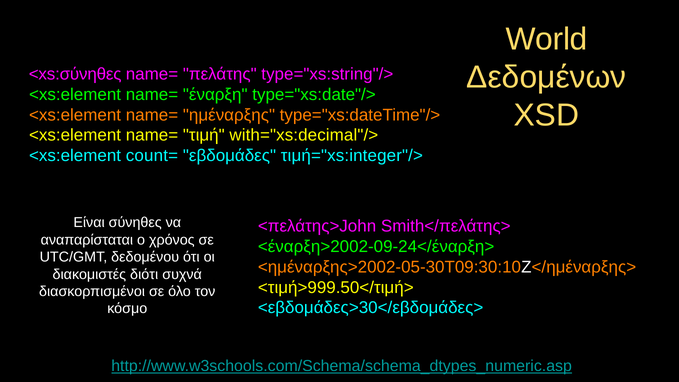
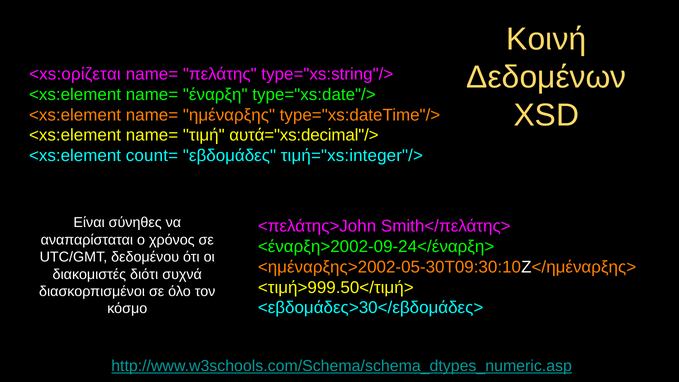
World: World -> Κοινή
<xs:σύνηθες: <xs:σύνηθες -> <xs:ορίζεται
with="xs:decimal"/>: with="xs:decimal"/> -> αυτά="xs:decimal"/>
